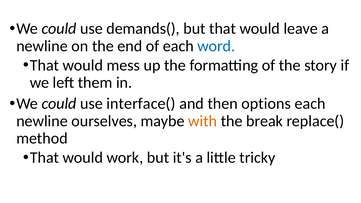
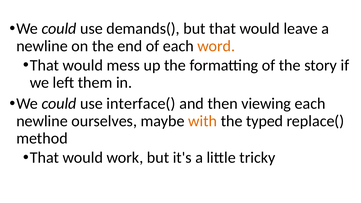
word colour: blue -> orange
options: options -> viewing
break: break -> typed
